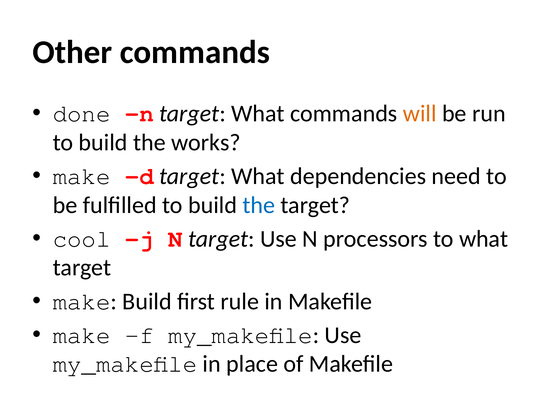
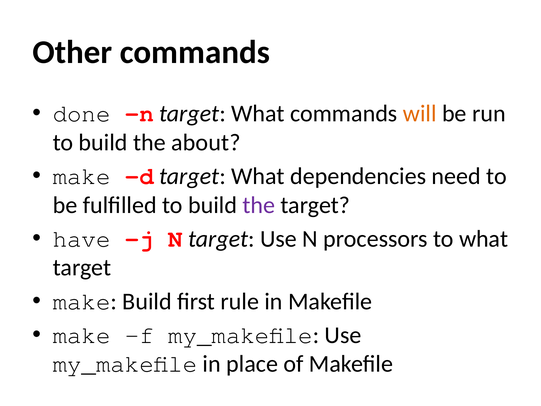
works: works -> about
the at (259, 205) colour: blue -> purple
cool: cool -> have
